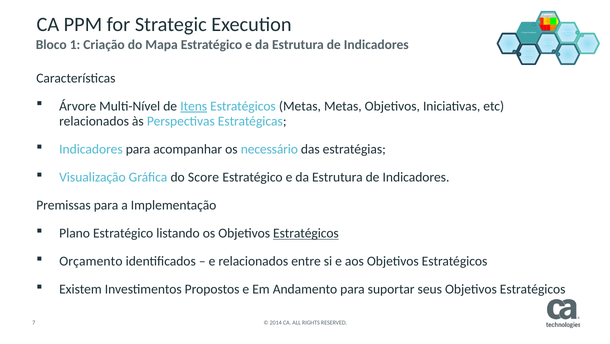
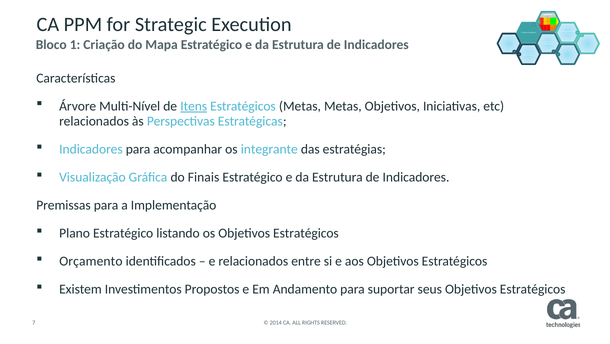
necessário: necessário -> integrante
Score: Score -> Finais
Estratégicos at (306, 233) underline: present -> none
